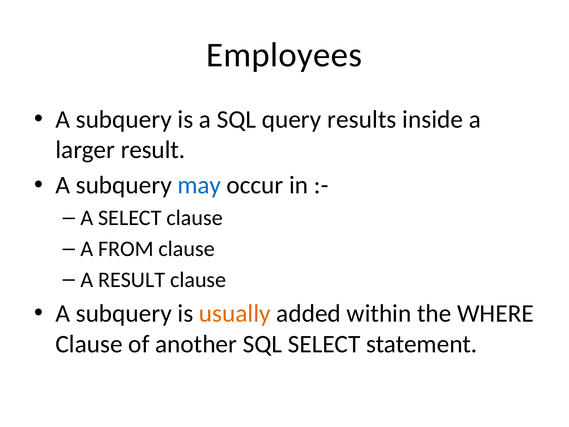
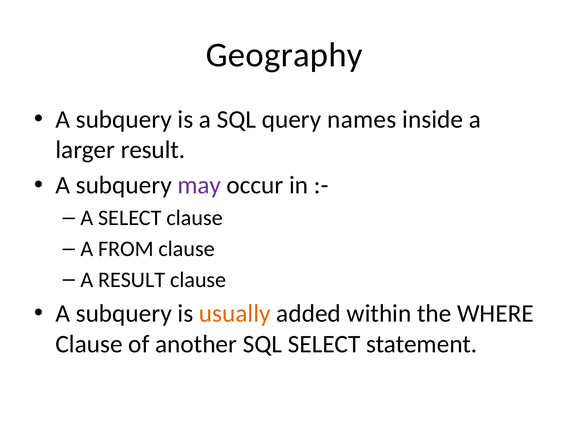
Employees: Employees -> Geography
results: results -> names
may colour: blue -> purple
